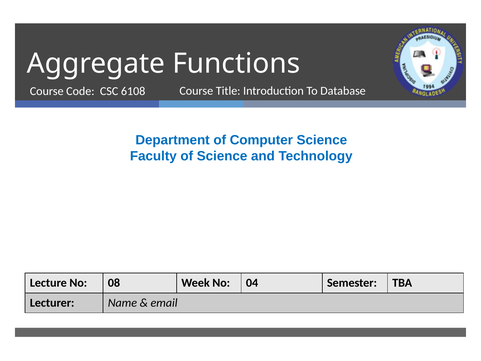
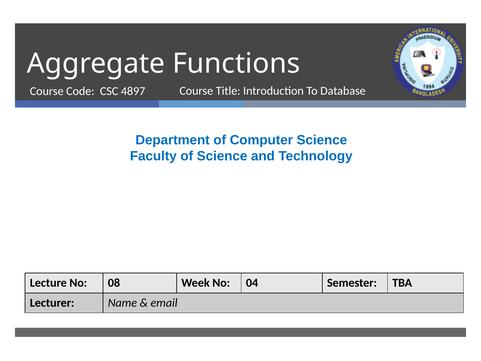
6108: 6108 -> 4897
